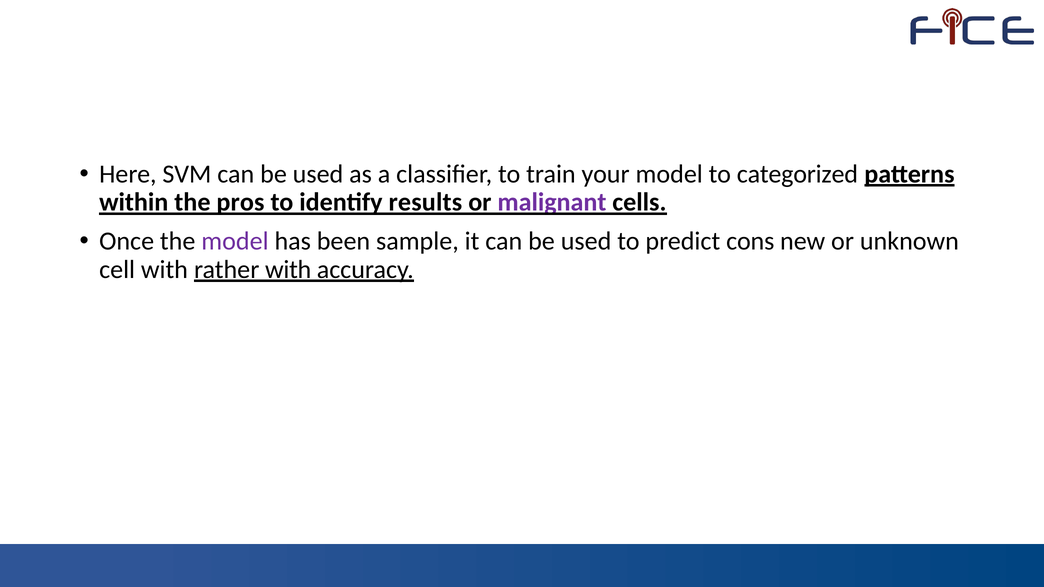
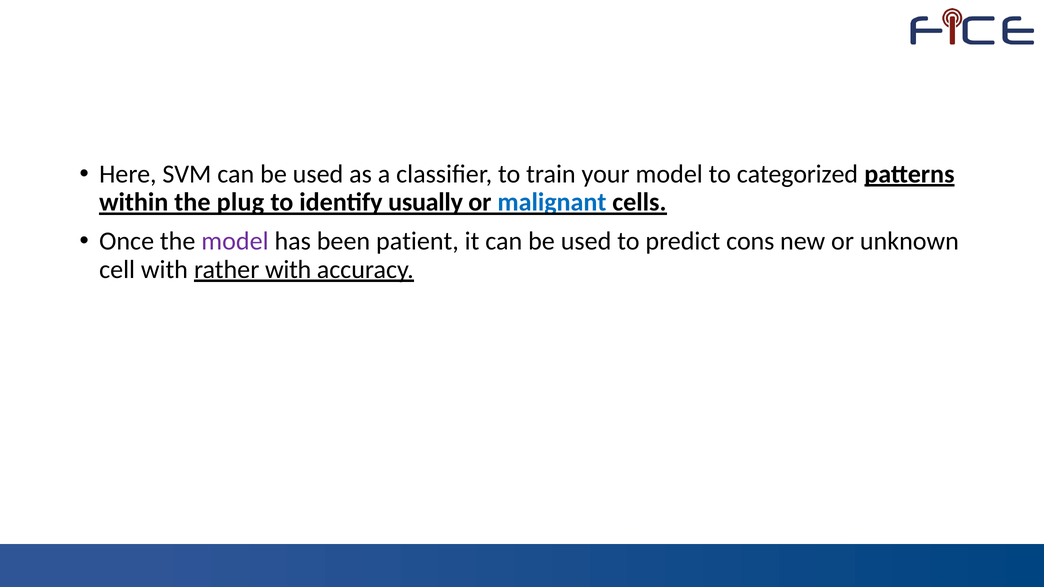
pros: pros -> plug
results: results -> usually
malignant colour: purple -> blue
sample: sample -> patient
